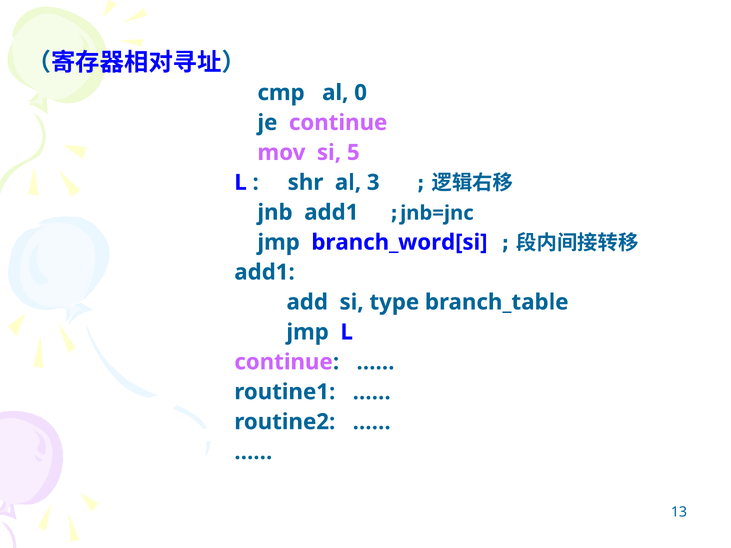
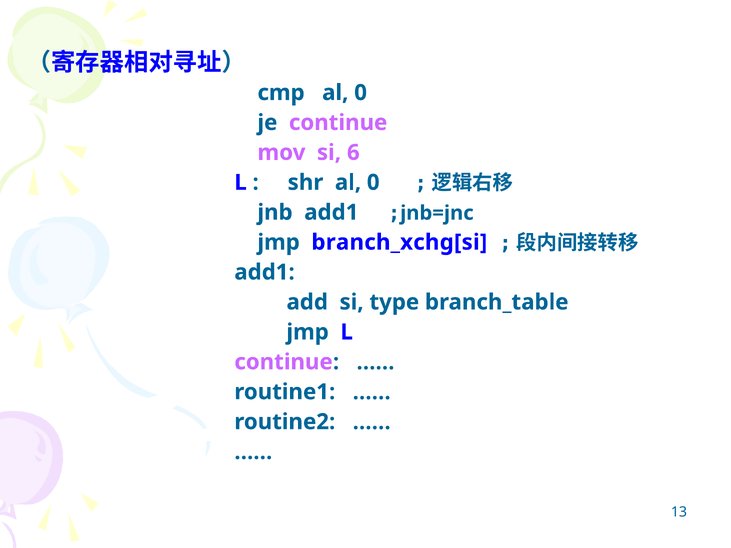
5: 5 -> 6
shr al 3: 3 -> 0
branch_word[si: branch_word[si -> branch_xchg[si
